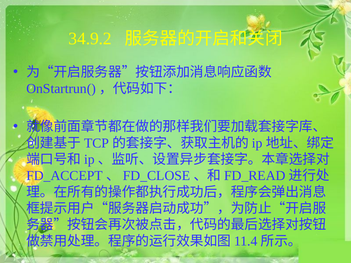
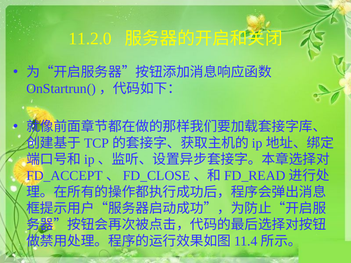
34.9.2: 34.9.2 -> 11.2.0
